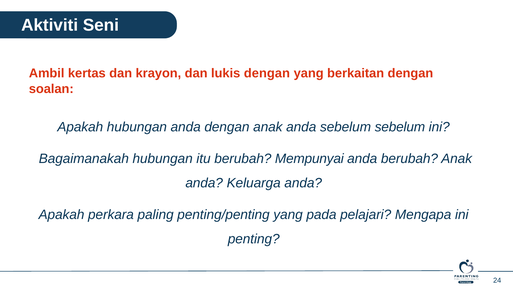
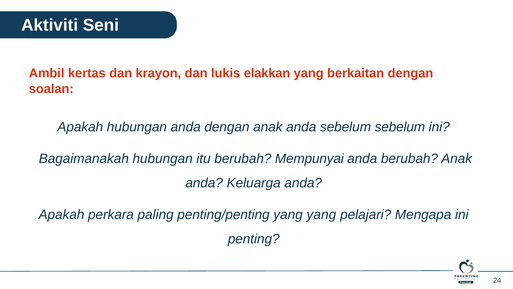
lukis dengan: dengan -> elakkan
yang pada: pada -> yang
